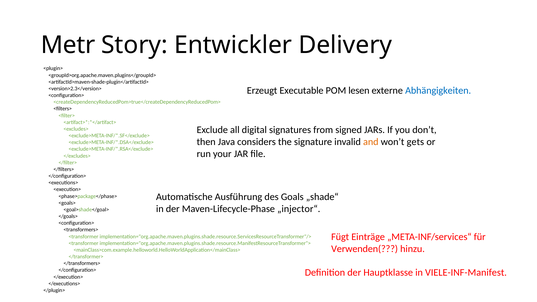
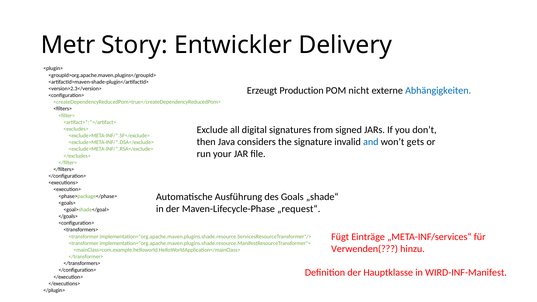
Executable: Executable -> Production
lesen: lesen -> nicht
and colour: orange -> blue
„injector“: „injector“ -> „request“
VIELE-INF-Manifest: VIELE-INF-Manifest -> WIRD-INF-Manifest
